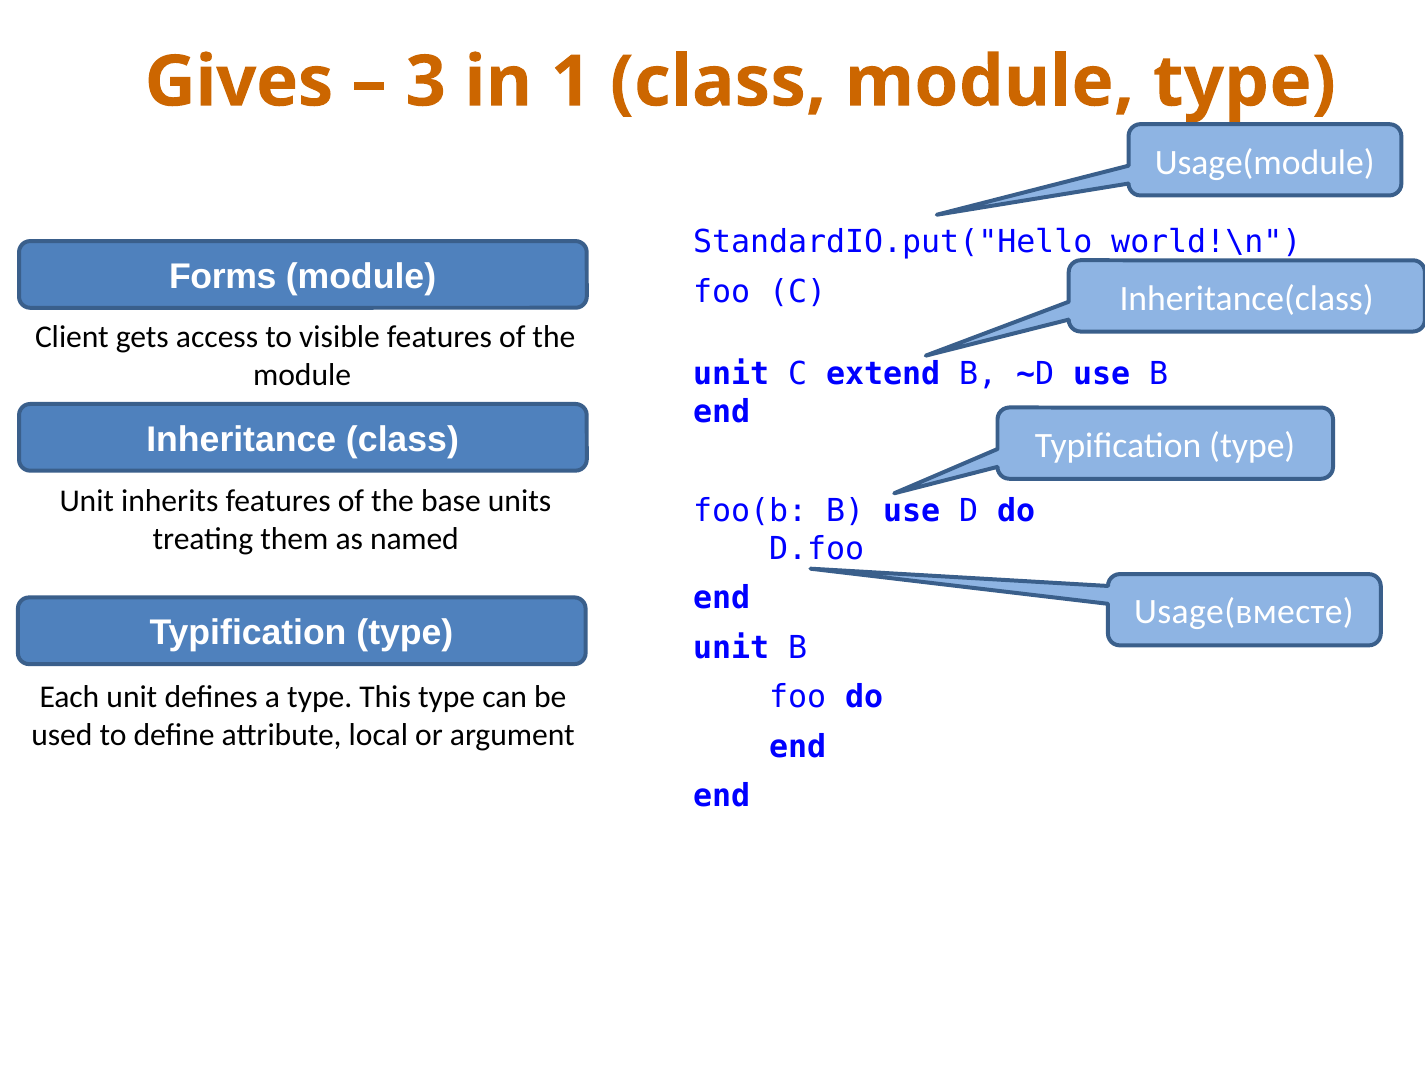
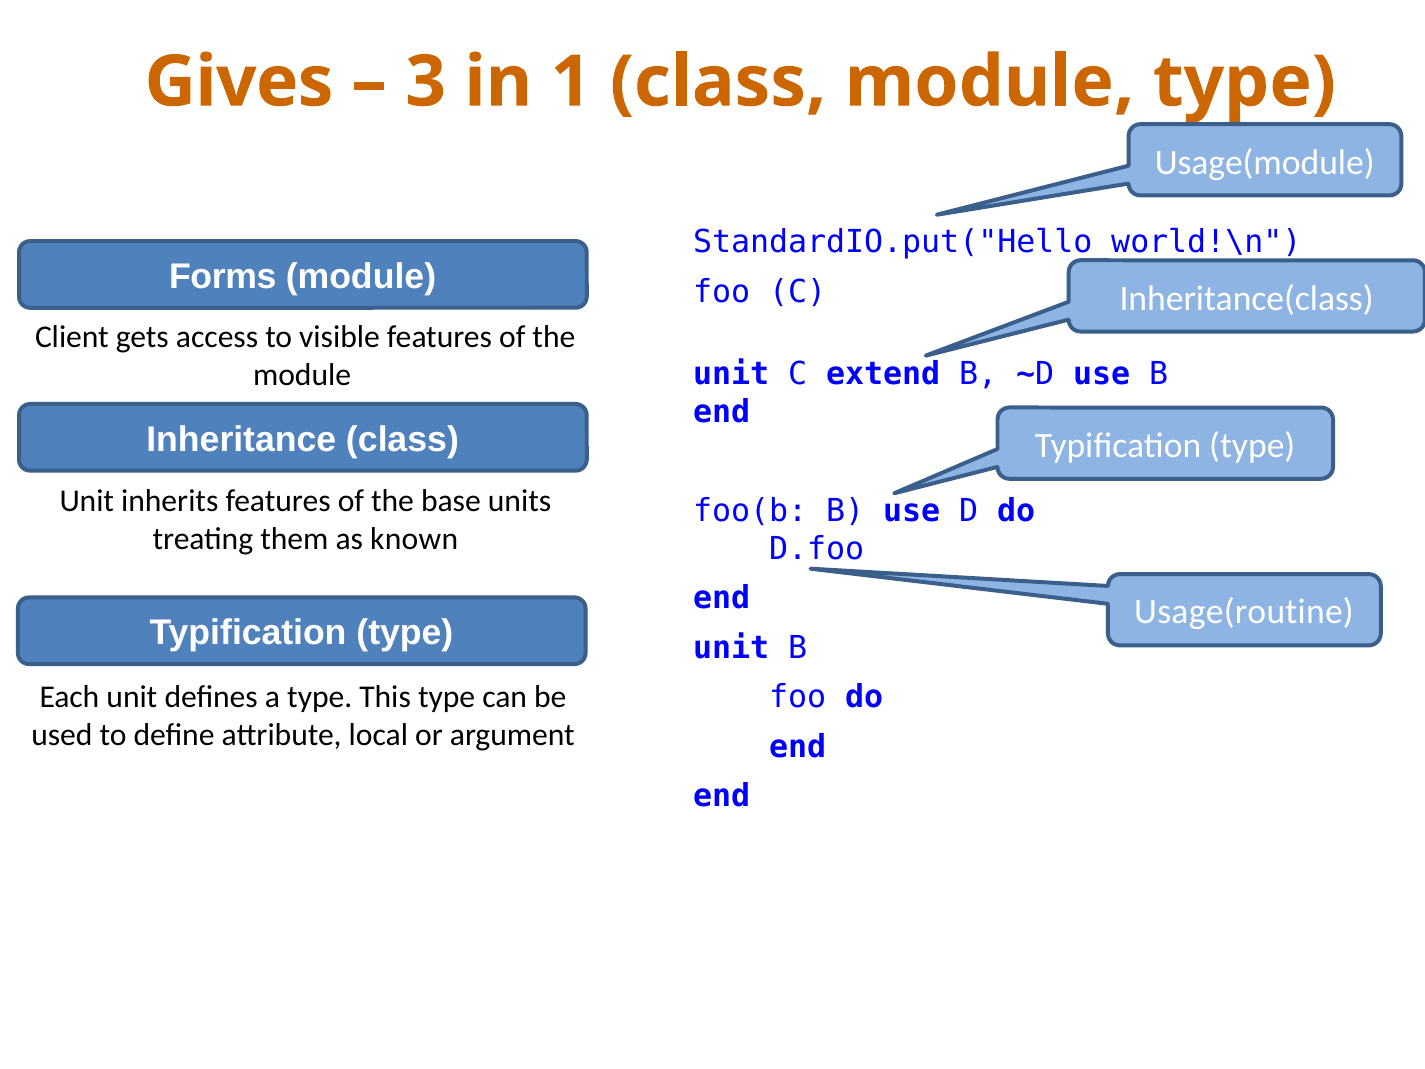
named: named -> known
Usage(вместе: Usage(вместе -> Usage(routine
